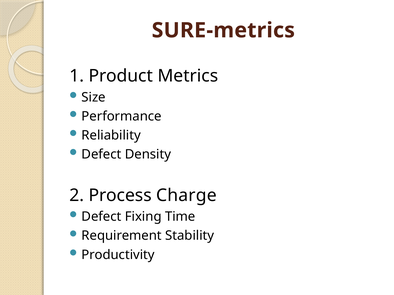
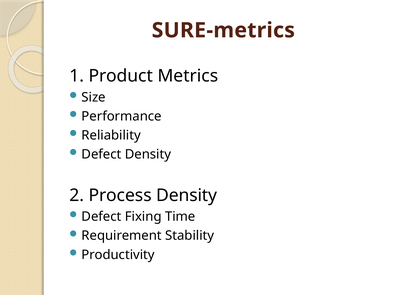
Process Charge: Charge -> Density
